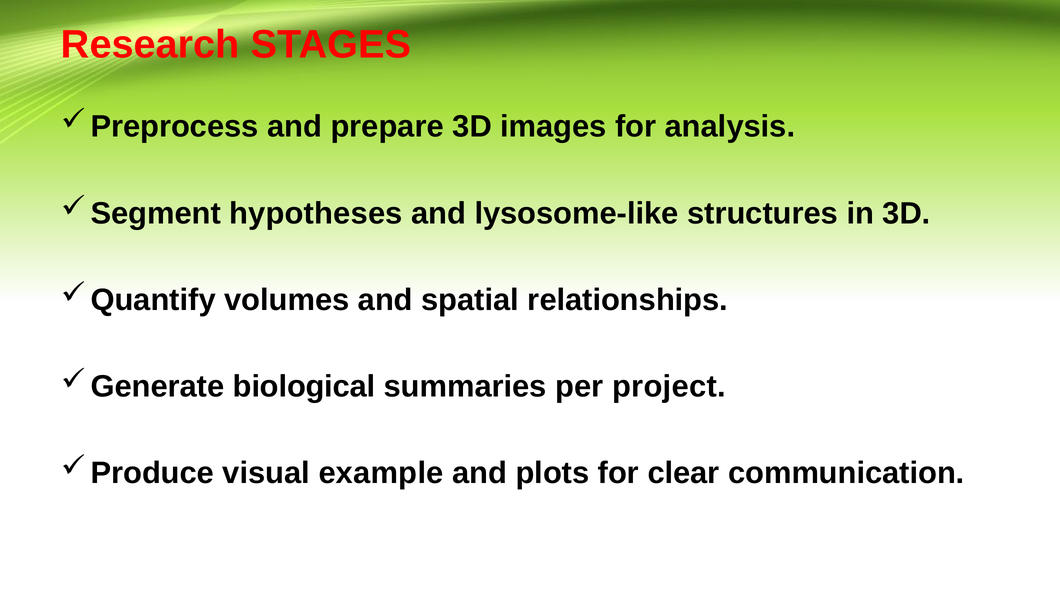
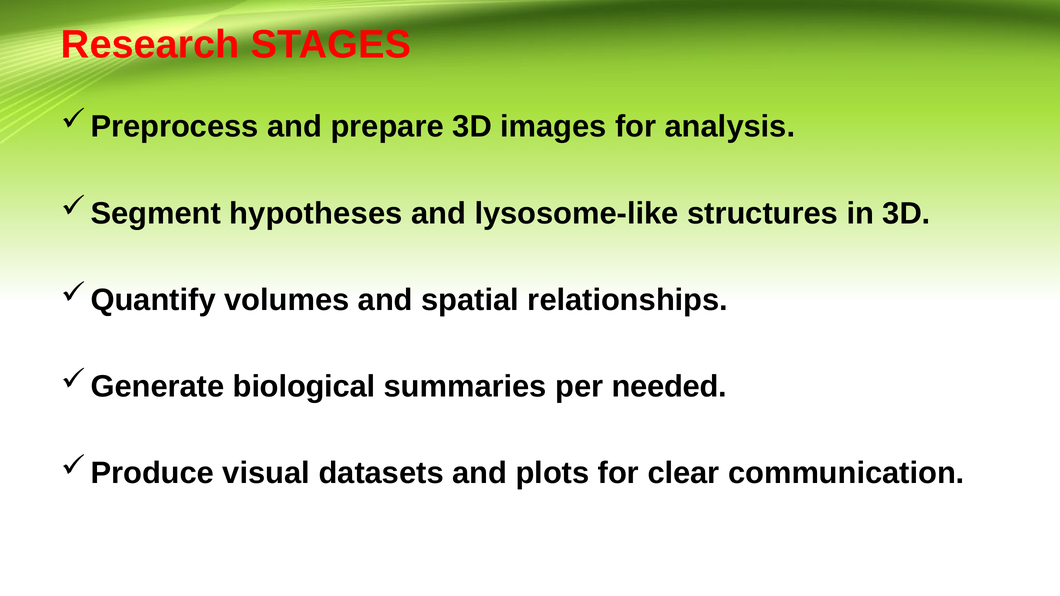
project: project -> needed
example: example -> datasets
